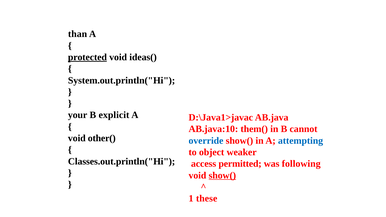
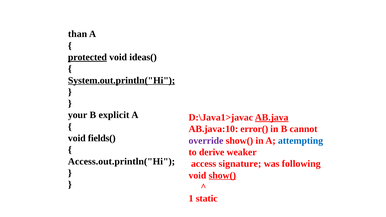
System.out.println("Hi underline: none -> present
AB.java underline: none -> present
them(: them( -> error(
other(: other( -> fields(
override colour: blue -> purple
object: object -> derive
Classes.out.println("Hi: Classes.out.println("Hi -> Access.out.println("Hi
permitted: permitted -> signature
these: these -> static
